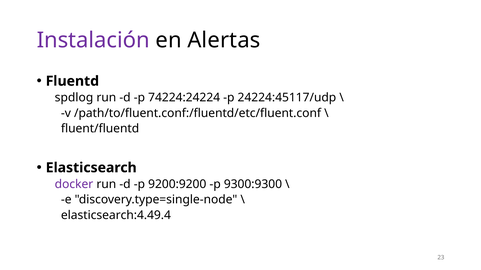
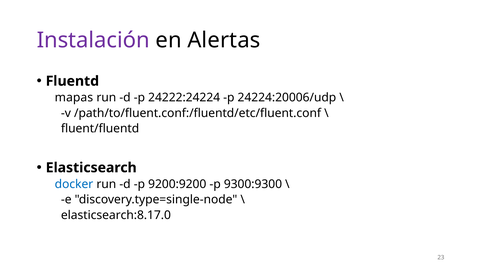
spdlog: spdlog -> mapas
74224:24224: 74224:24224 -> 24222:24224
24224:45117/udp: 24224:45117/udp -> 24224:20006/udp
docker colour: purple -> blue
elasticsearch:4.49.4: elasticsearch:4.49.4 -> elasticsearch:8.17.0
